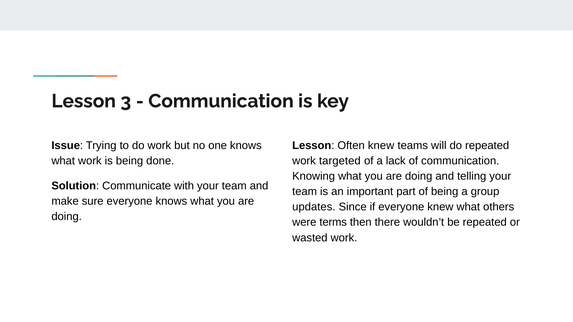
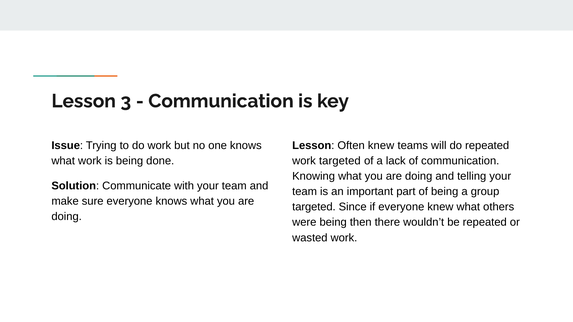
updates at (314, 207): updates -> targeted
were terms: terms -> being
